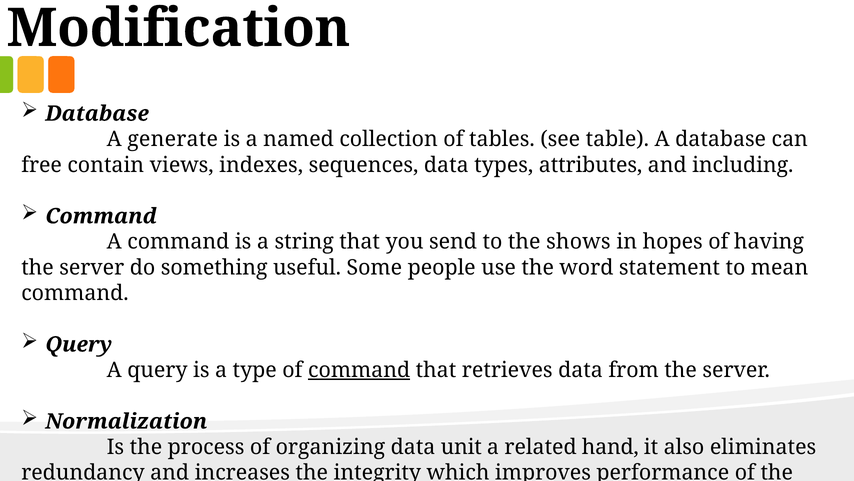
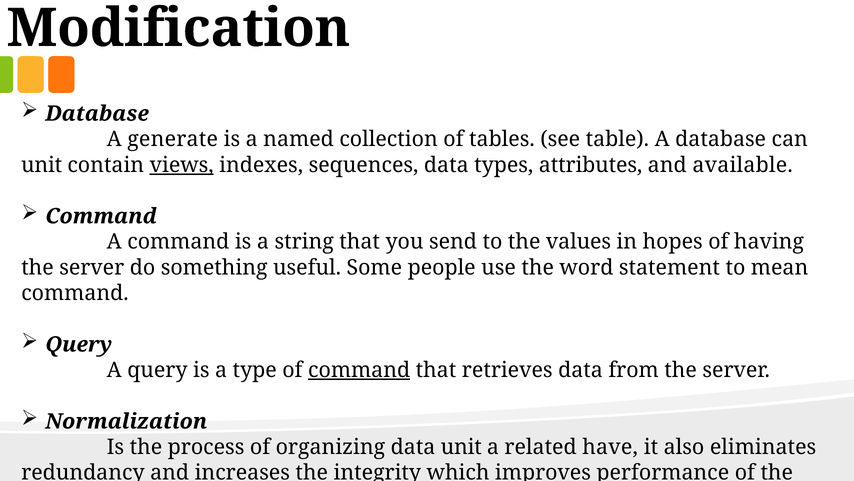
free at (42, 165): free -> unit
views underline: none -> present
including: including -> available
shows: shows -> values
hand: hand -> have
